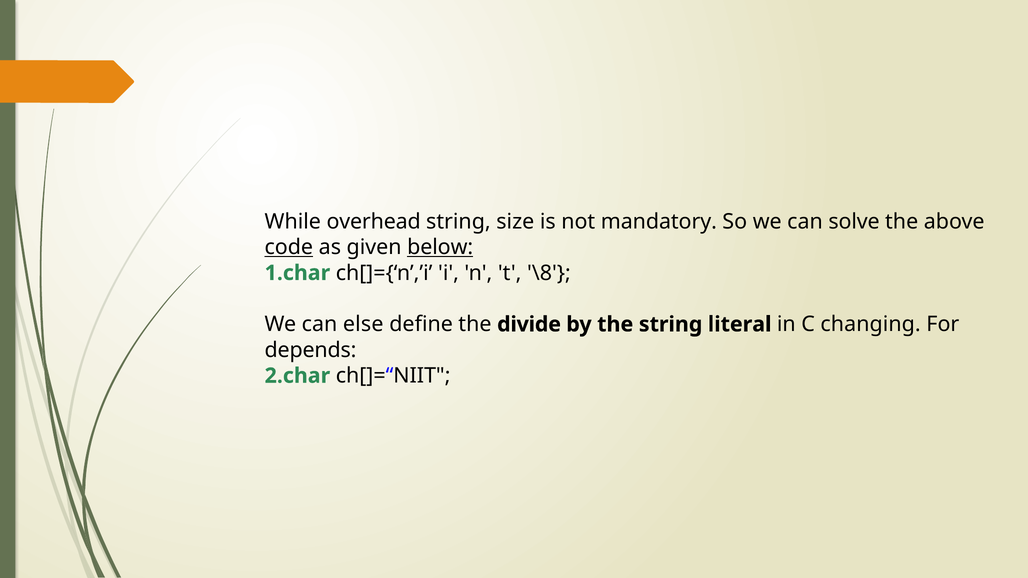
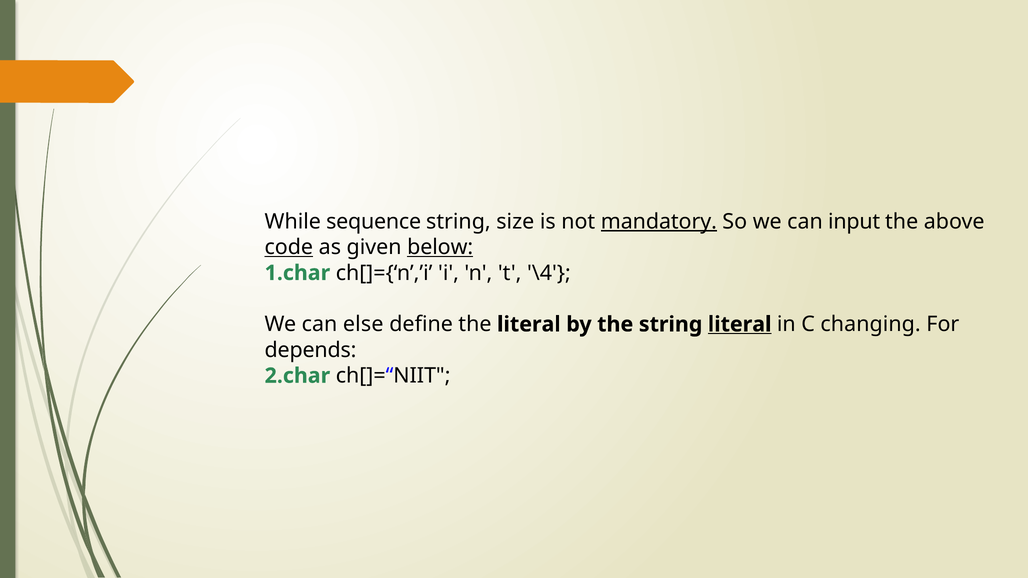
overhead: overhead -> sequence
mandatory underline: none -> present
solve: solve -> input
\8: \8 -> \4
the divide: divide -> literal
literal at (740, 324) underline: none -> present
